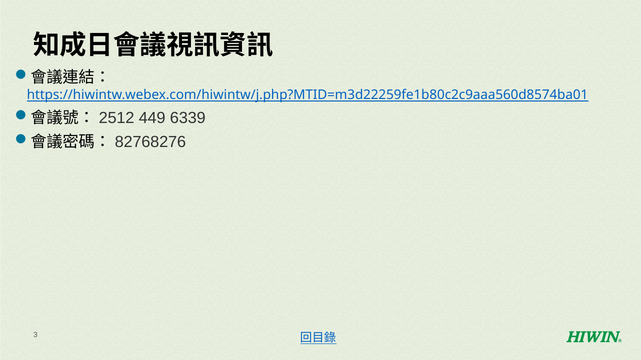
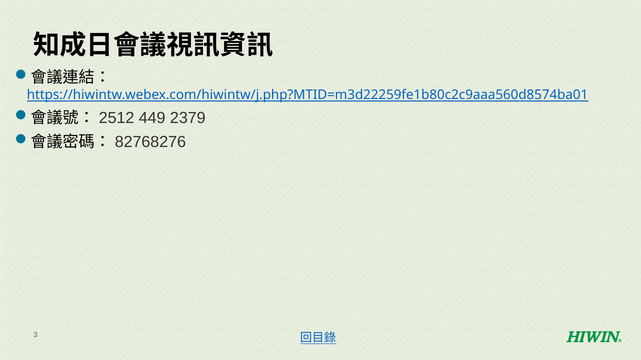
6339: 6339 -> 2379
